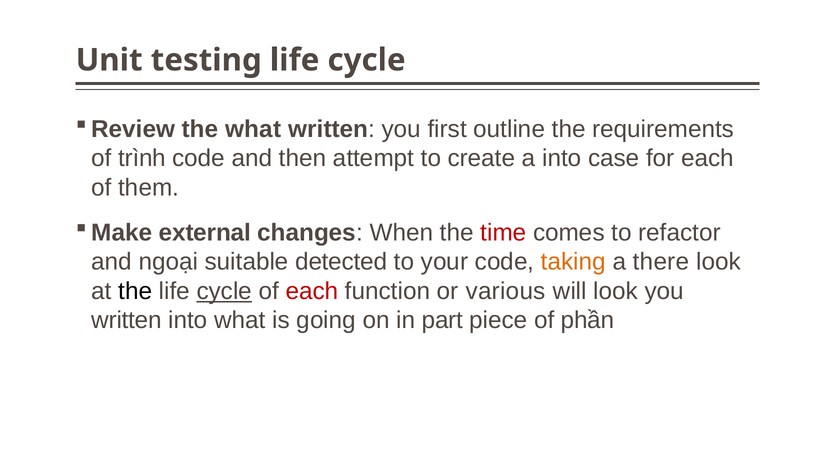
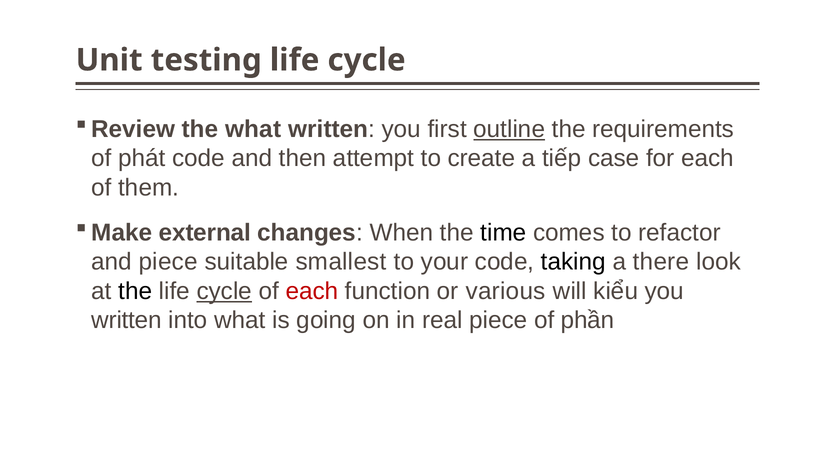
outline underline: none -> present
trình: trình -> phát
a into: into -> tiếp
time colour: red -> black
and ngoại: ngoại -> piece
detected: detected -> smallest
taking colour: orange -> black
will look: look -> kiểu
part: part -> real
